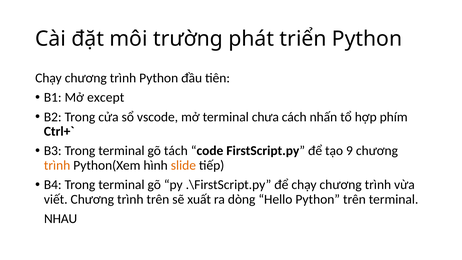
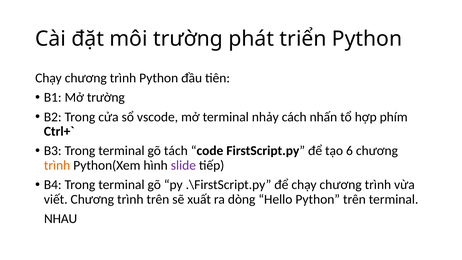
Mở except: except -> trường
chưa: chưa -> nhảy
9: 9 -> 6
slide colour: orange -> purple
